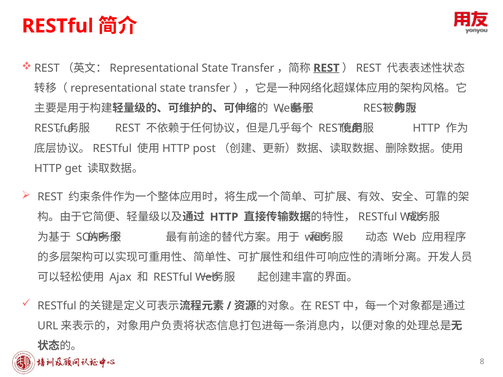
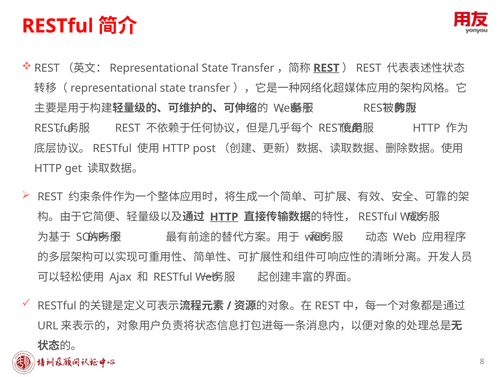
HTTP at (224, 217) underline: none -> present
